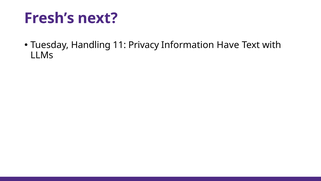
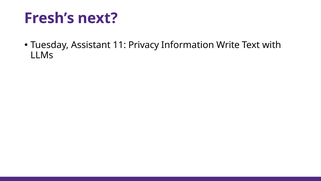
Handling: Handling -> Assistant
Have: Have -> Write
